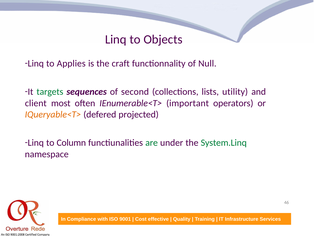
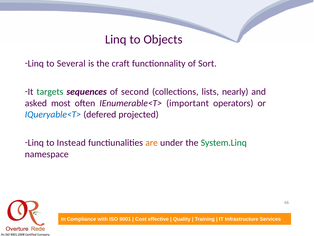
Applies: Applies -> Several
Null: Null -> Sort
utility: utility -> nearly
client: client -> asked
IQueryable<T> colour: orange -> blue
Column: Column -> Instead
are colour: green -> orange
